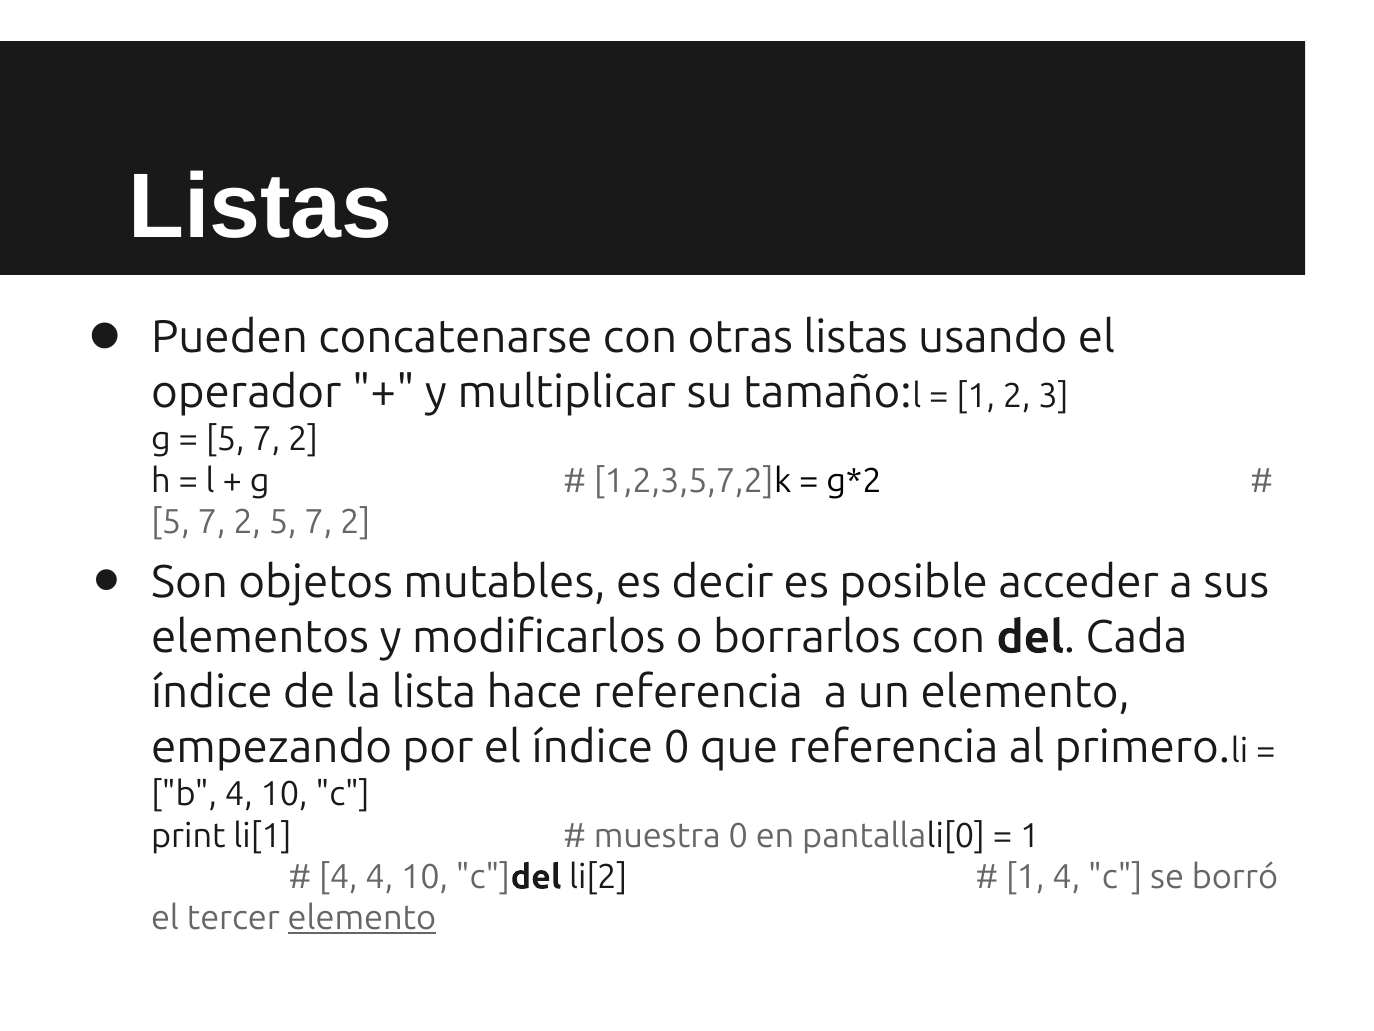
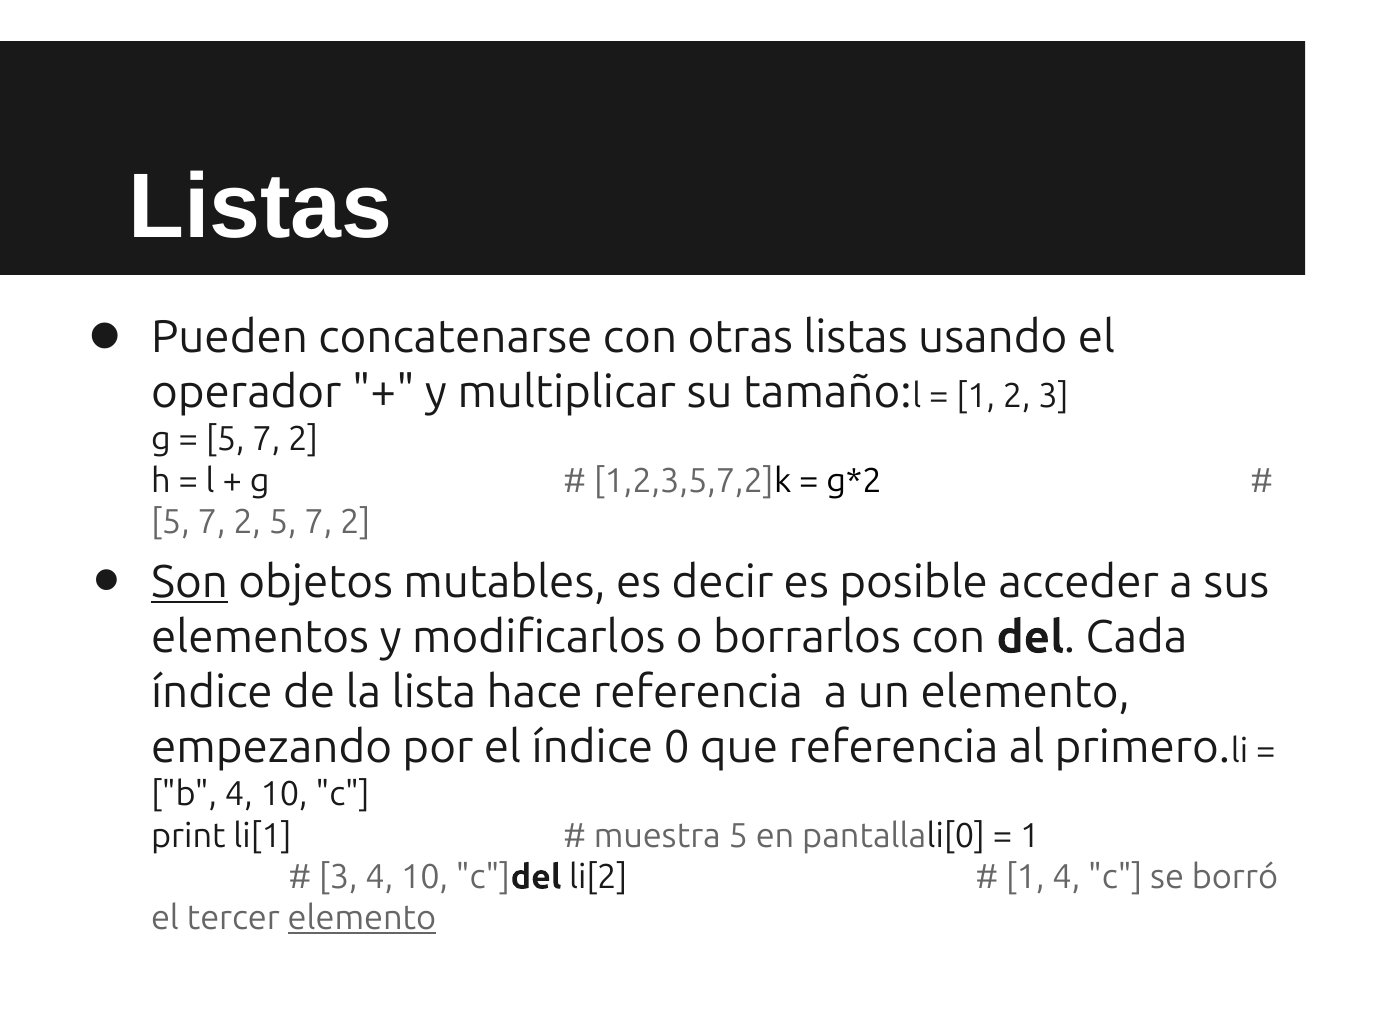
Son underline: none -> present
muestra 0: 0 -> 5
4 at (338, 877): 4 -> 3
